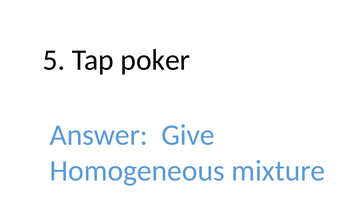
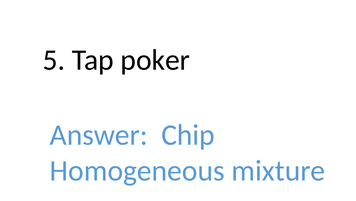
Give: Give -> Chip
